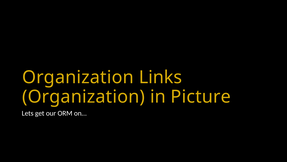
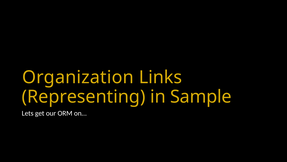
Organization at (83, 97): Organization -> Representing
Picture: Picture -> Sample
